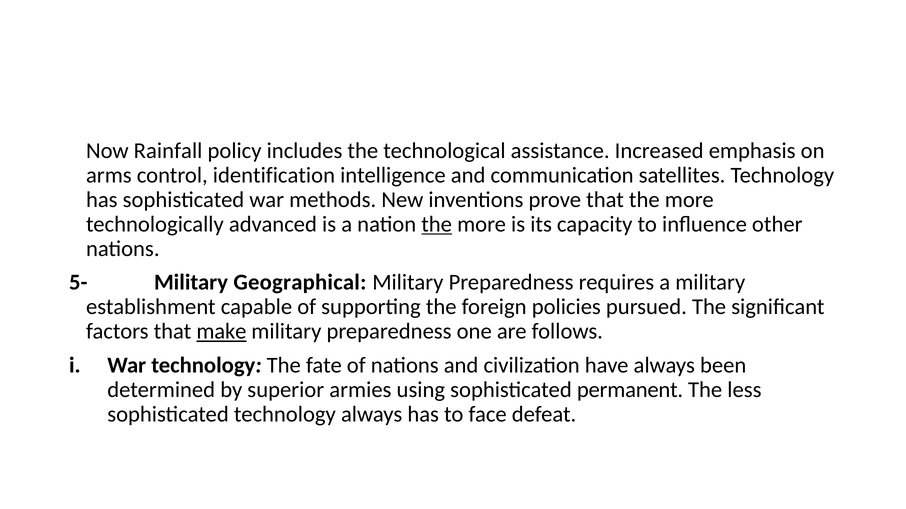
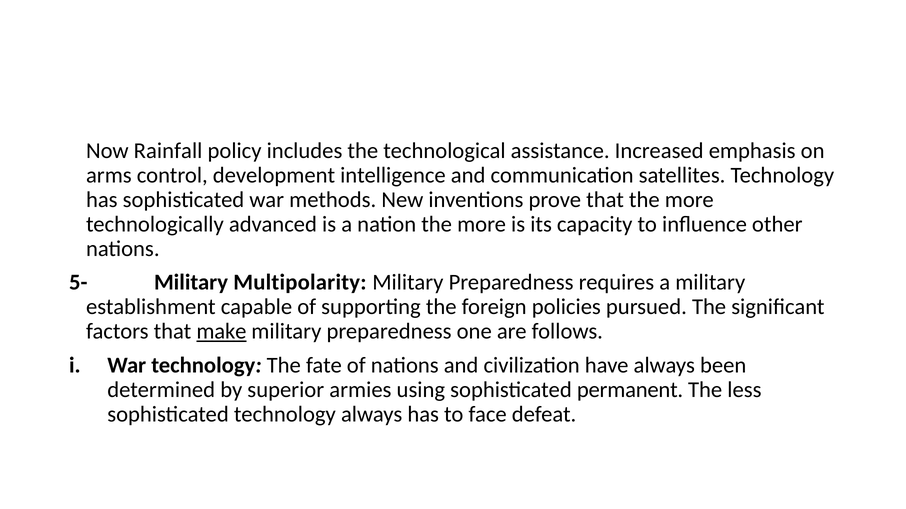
identification: identification -> development
the at (437, 225) underline: present -> none
Geographical: Geographical -> Multipolarity
